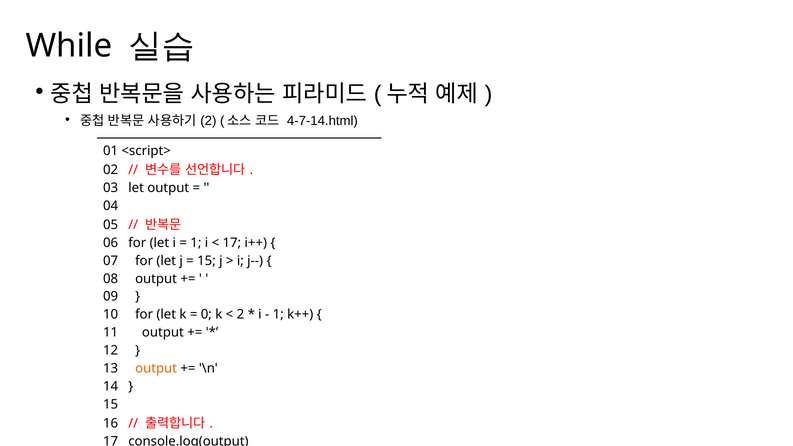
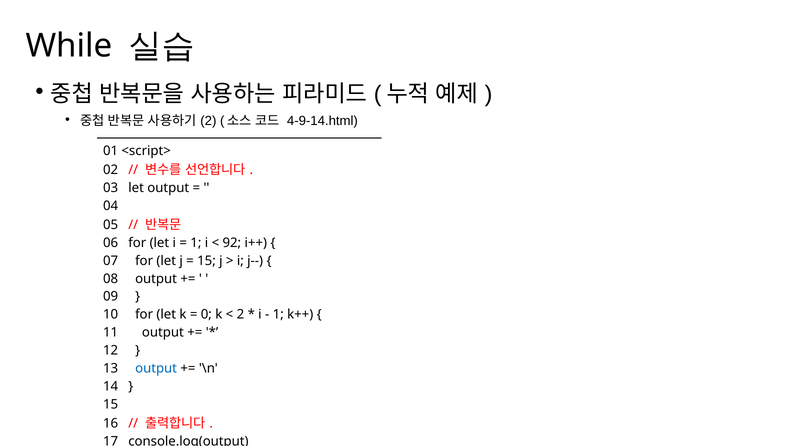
4-7-14.html: 4-7-14.html -> 4-9-14.html
17 at (232, 243): 17 -> 92
output at (156, 368) colour: orange -> blue
